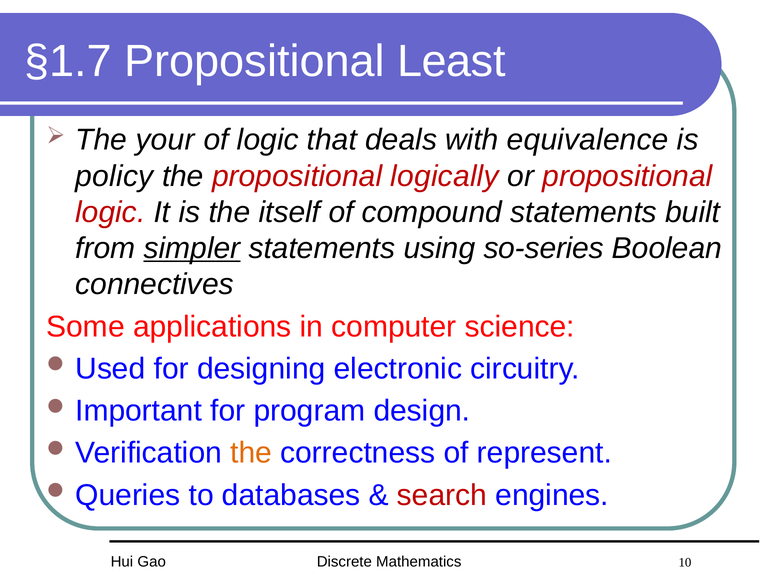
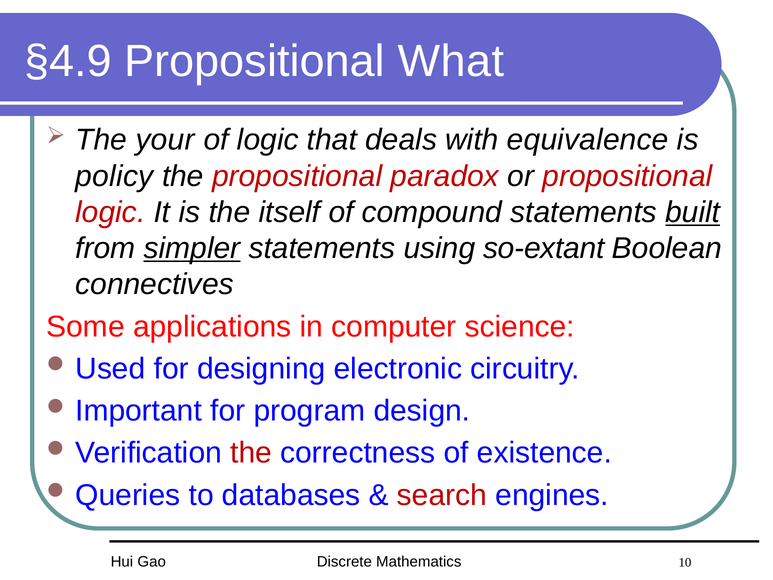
§1.7: §1.7 -> §4.9
Least: Least -> What
logically: logically -> paradox
built underline: none -> present
so-series: so-series -> so-extant
the at (251, 453) colour: orange -> red
represent: represent -> existence
